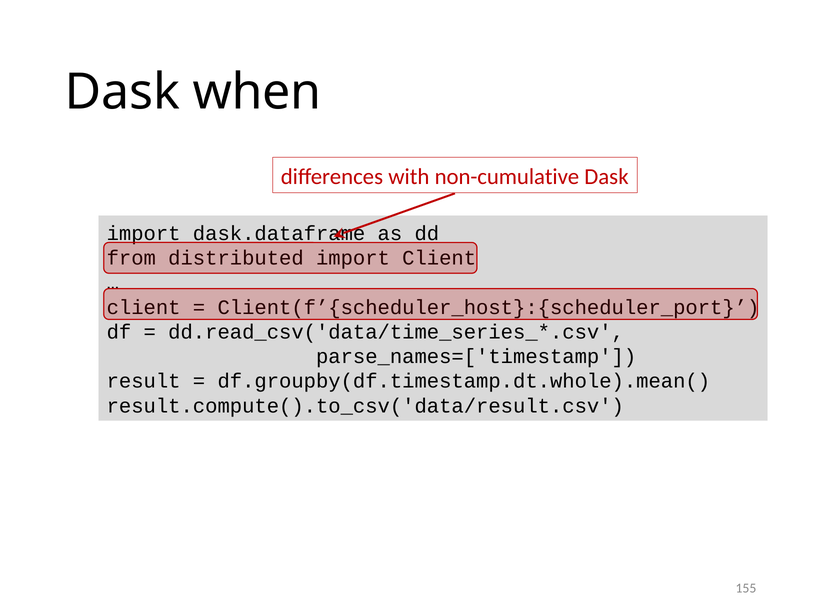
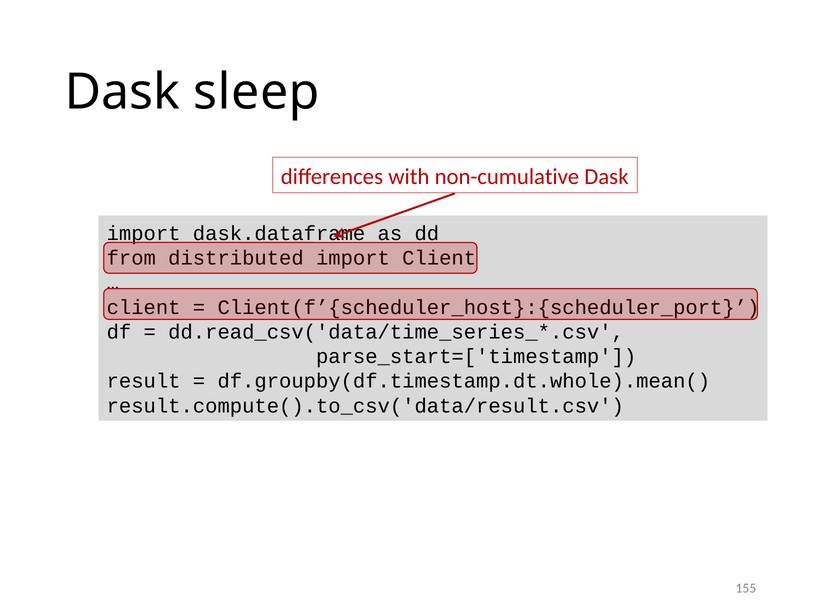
when: when -> sleep
parse_names=['timestamp: parse_names=['timestamp -> parse_start=['timestamp
